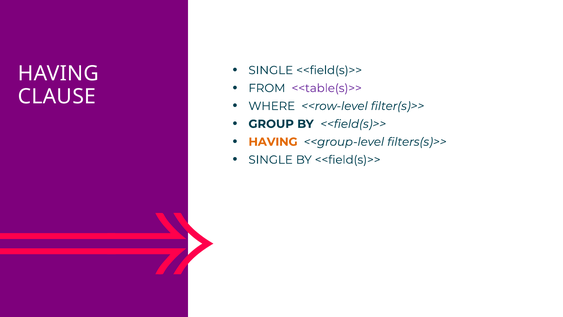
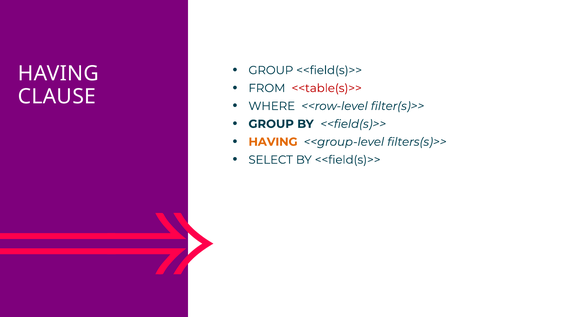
SINGLE at (271, 70): SINGLE -> GROUP
<<table(s)>> colour: purple -> red
SINGLE at (271, 160): SINGLE -> SELECT
